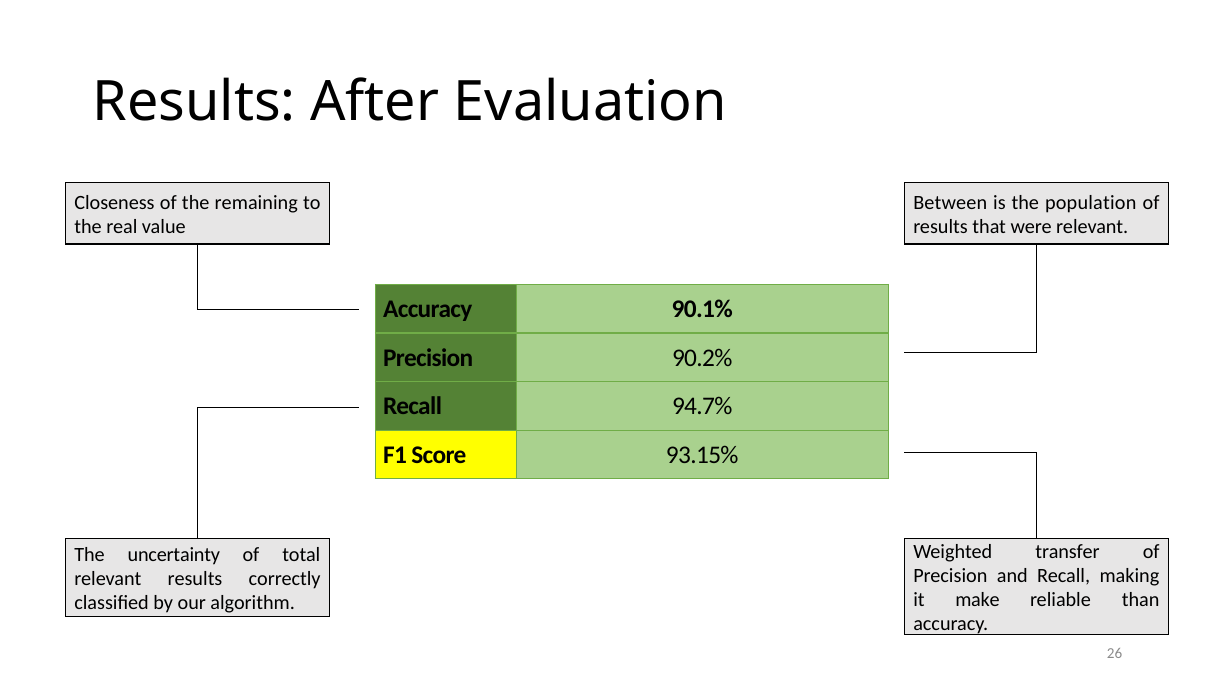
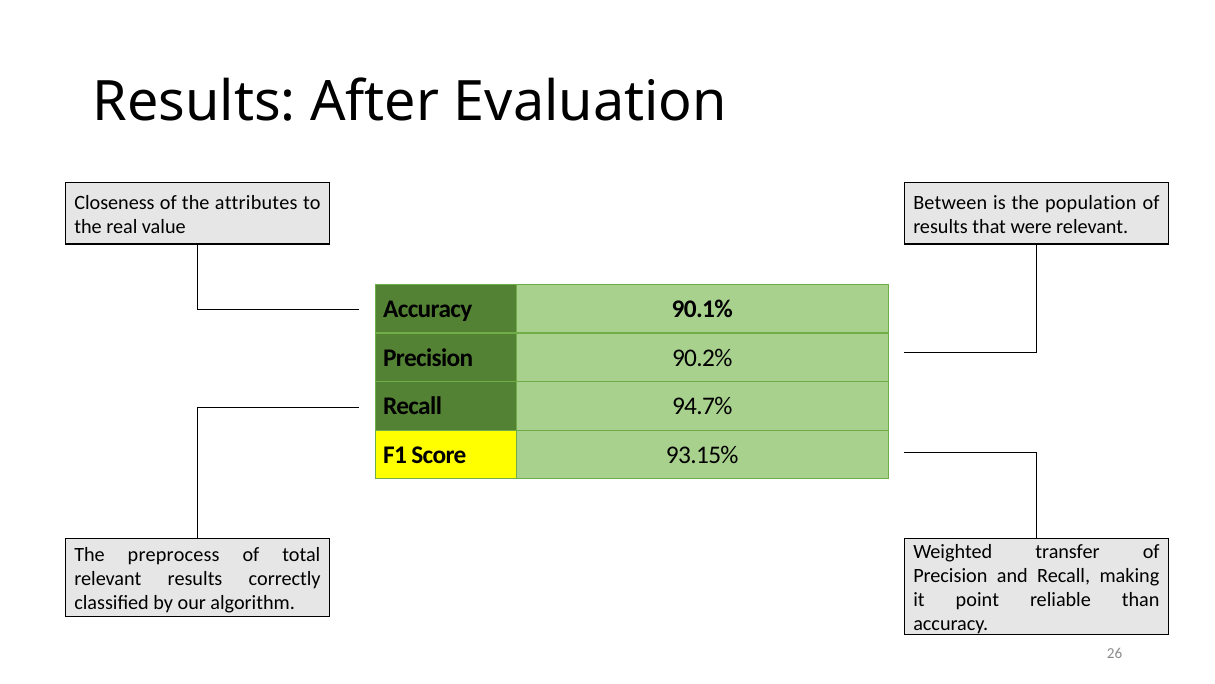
remaining: remaining -> attributes
uncertainty: uncertainty -> preprocess
make: make -> point
